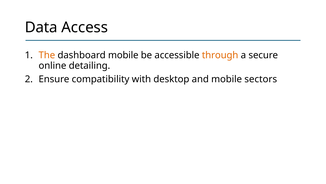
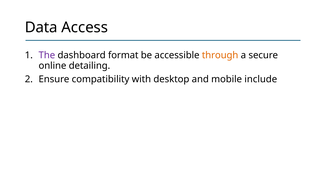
The colour: orange -> purple
dashboard mobile: mobile -> format
sectors: sectors -> include
